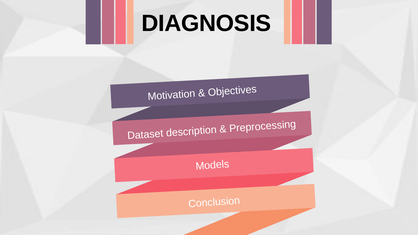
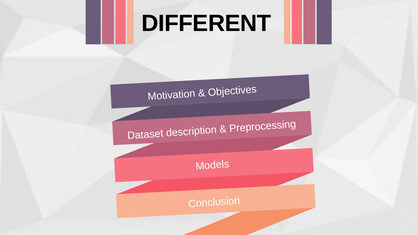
DIAGNOSIS: DIAGNOSIS -> DIFFERENT
